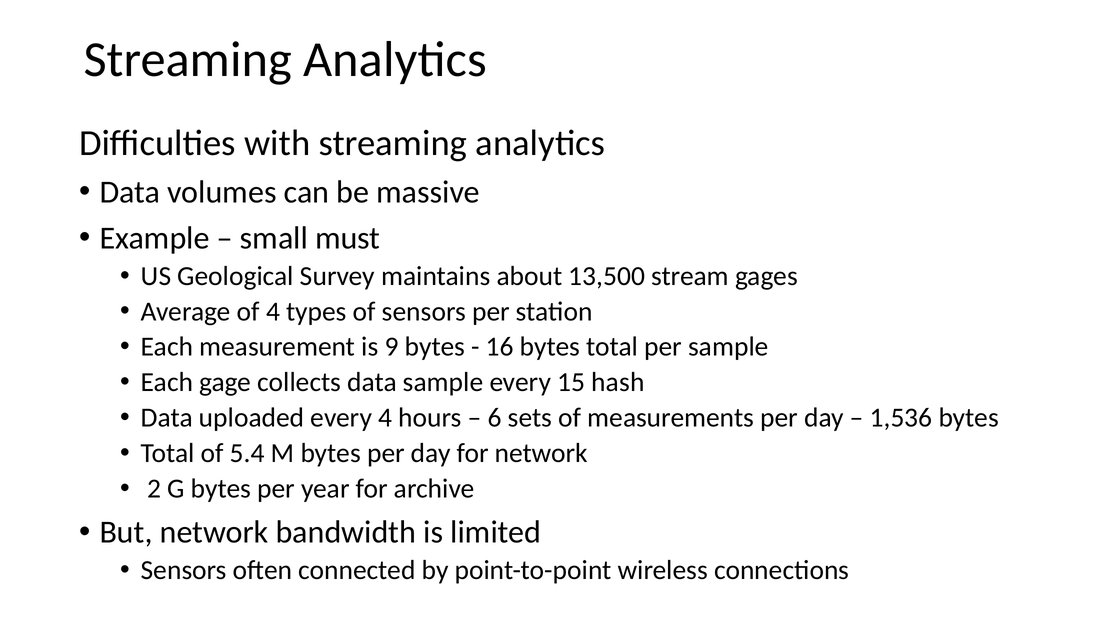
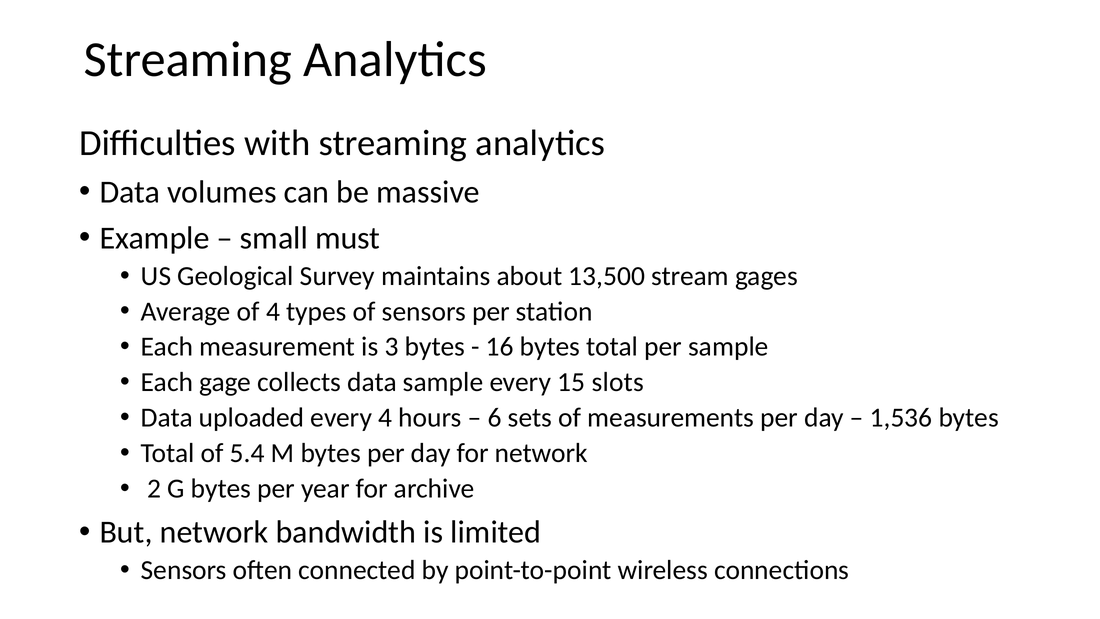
9: 9 -> 3
hash: hash -> slots
